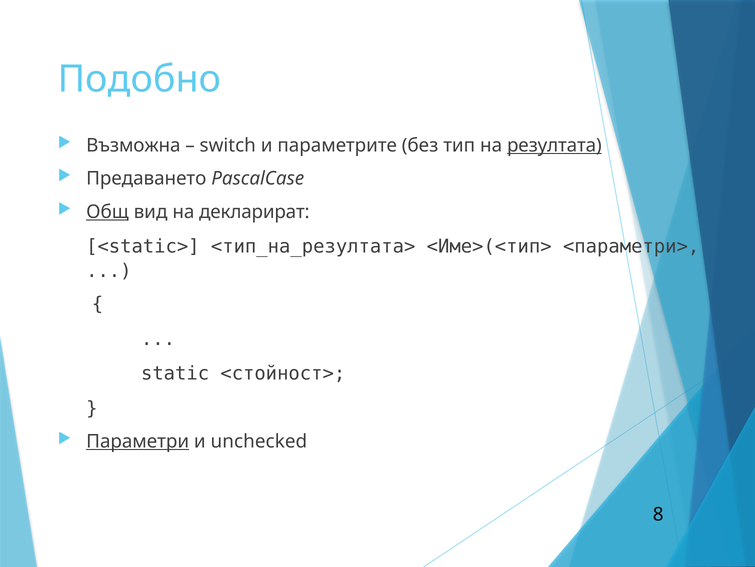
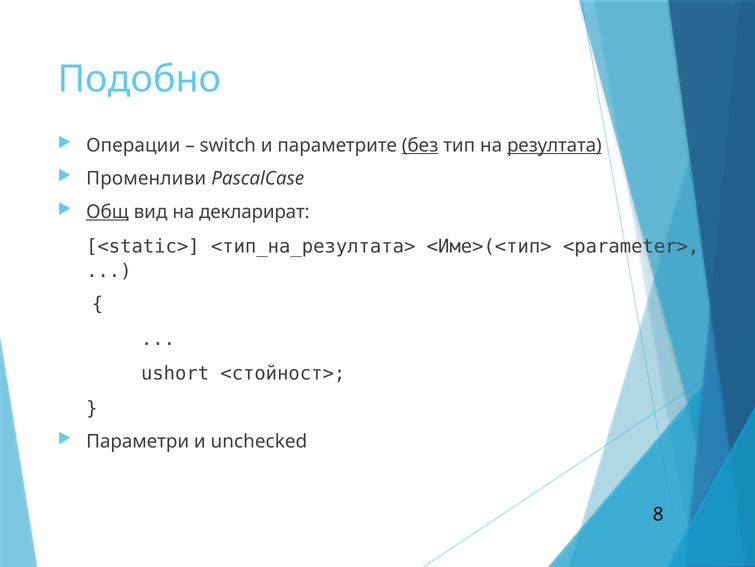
Възможна: Възможна -> Операции
без underline: none -> present
Предаването: Предаването -> Променливи
<параметри>: <параметри> -> <parameter>
static: static -> ushort
Параметри underline: present -> none
